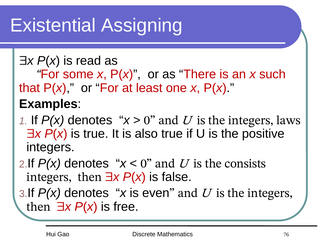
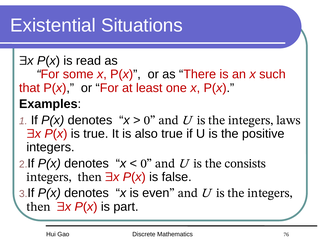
Assigning: Assigning -> Situations
free: free -> part
